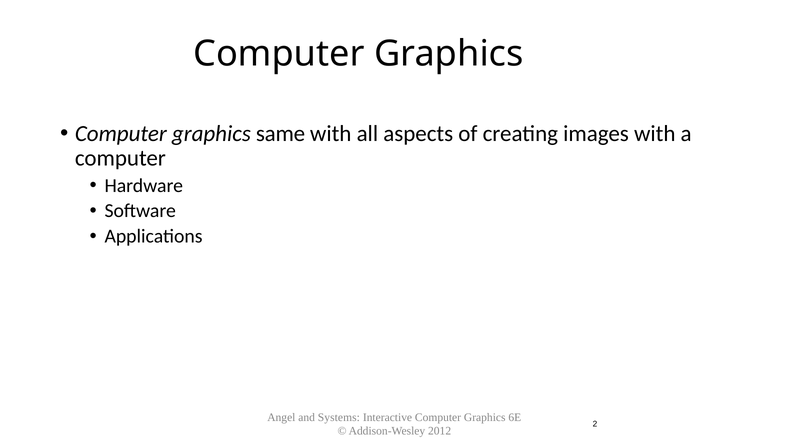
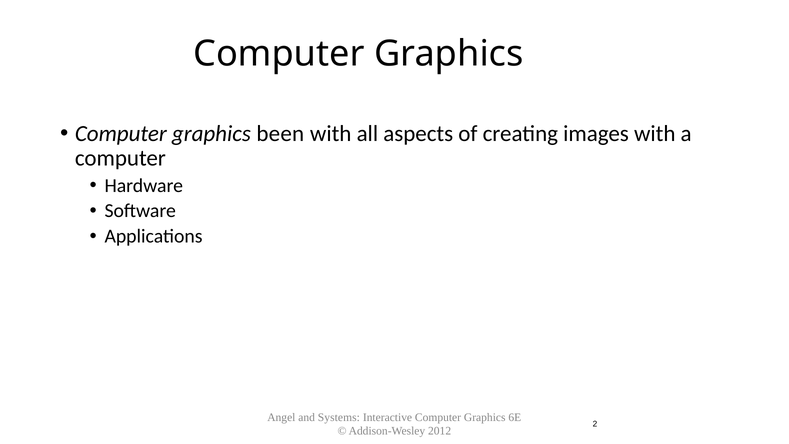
same: same -> been
